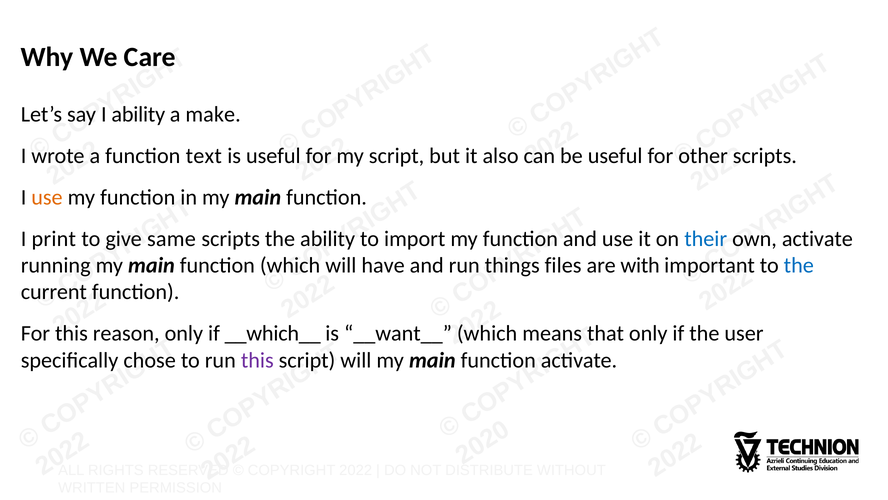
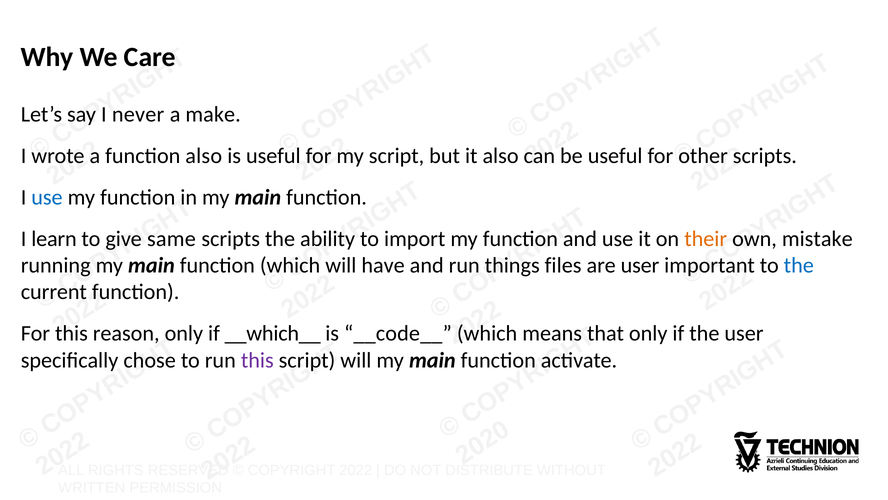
ability at (138, 114): ability -> never
function text: text -> also
use at (47, 197) colour: orange -> blue
print: print -> learn
their colour: blue -> orange
activate at (817, 238): activate -> mistake
are with: with -> user
__want__: __want__ -> __code__
